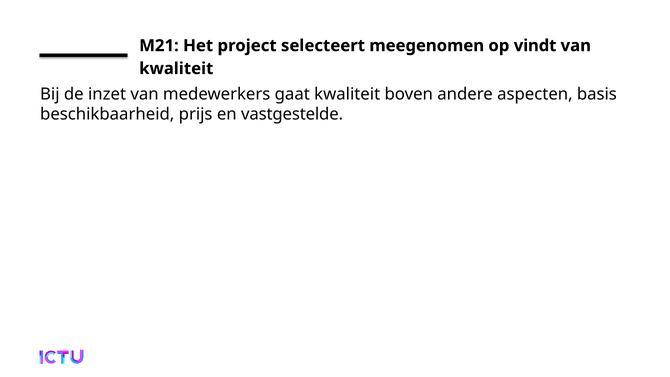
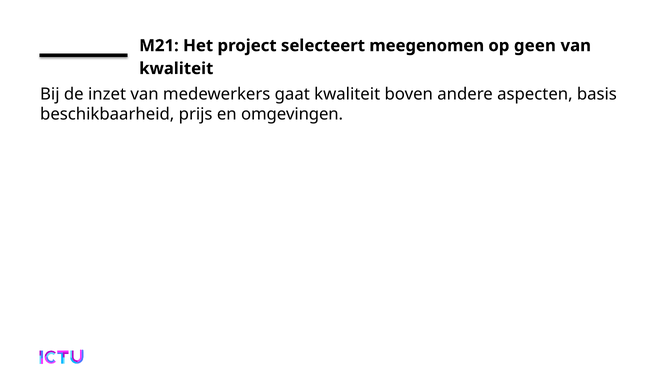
vindt: vindt -> geen
vastgestelde: vastgestelde -> omgevingen
